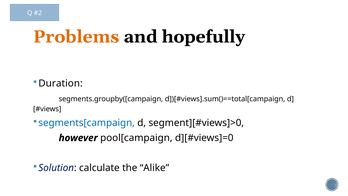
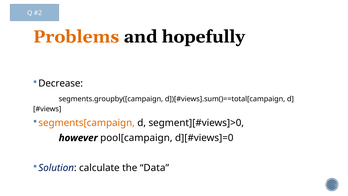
Duration: Duration -> Decrease
segments[campaign colour: blue -> orange
Alike: Alike -> Data
